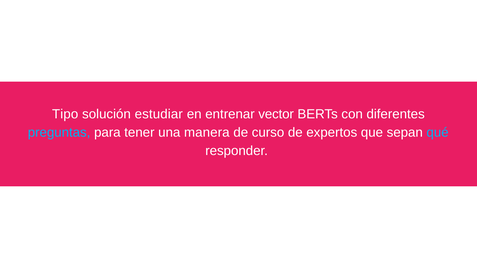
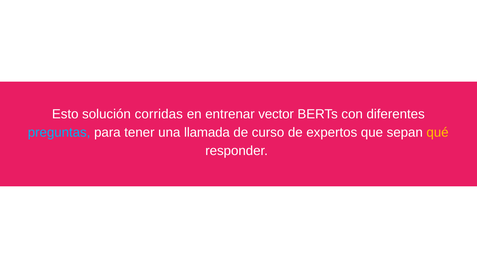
Tipo: Tipo -> Esto
estudiar: estudiar -> corridas
manera: manera -> llamada
qué colour: light blue -> yellow
